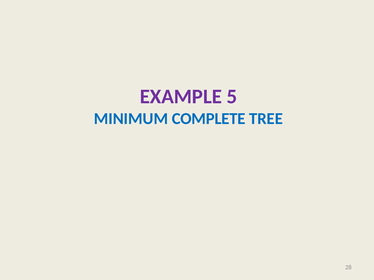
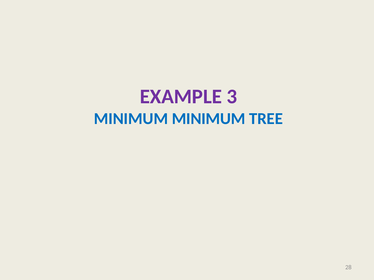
5: 5 -> 3
MINIMUM COMPLETE: COMPLETE -> MINIMUM
